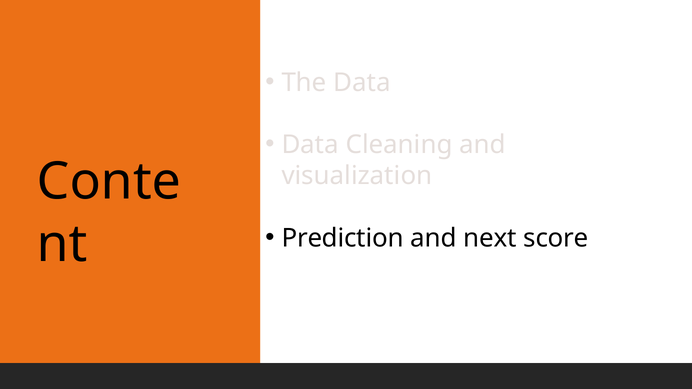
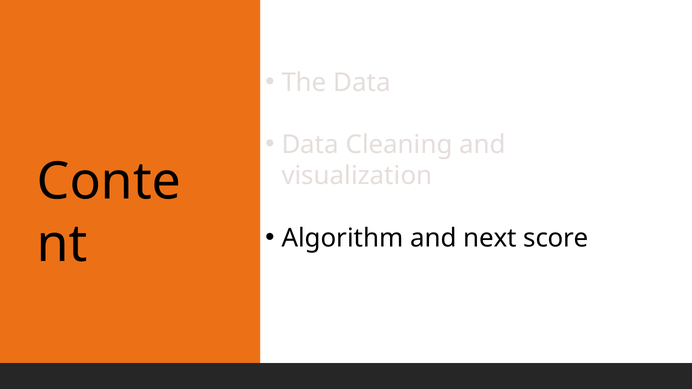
Prediction: Prediction -> Algorithm
